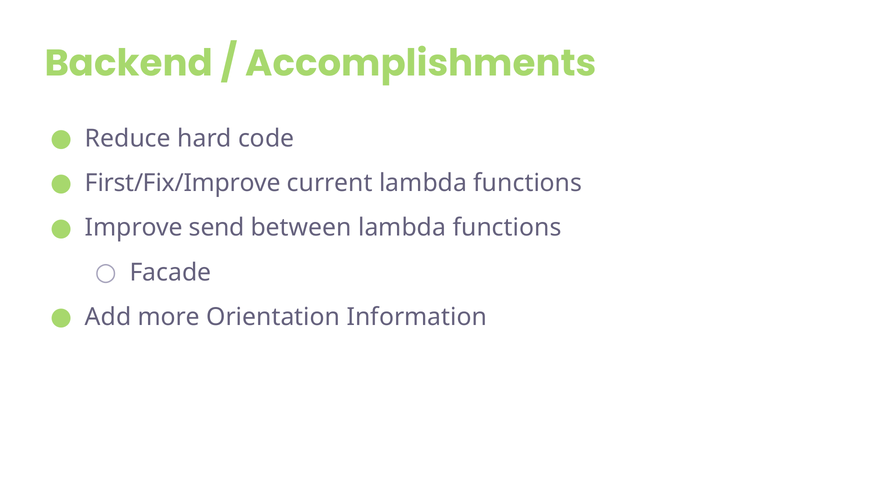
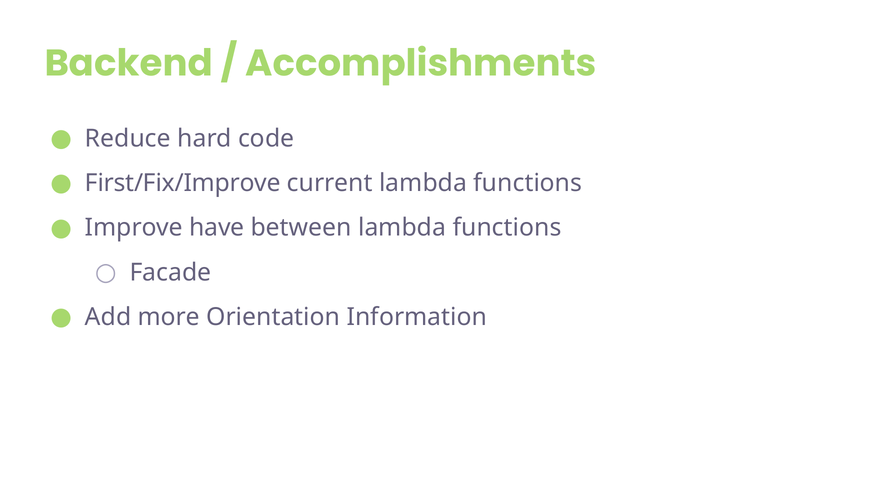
send: send -> have
